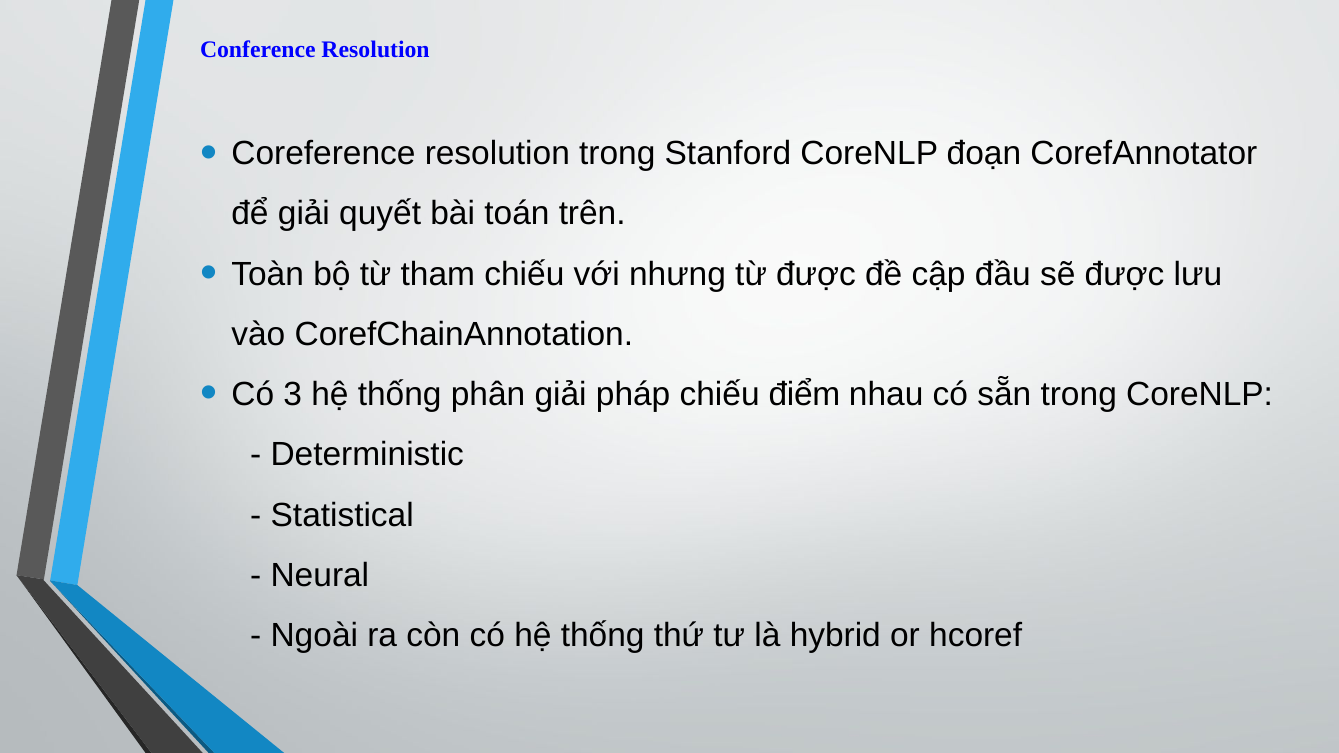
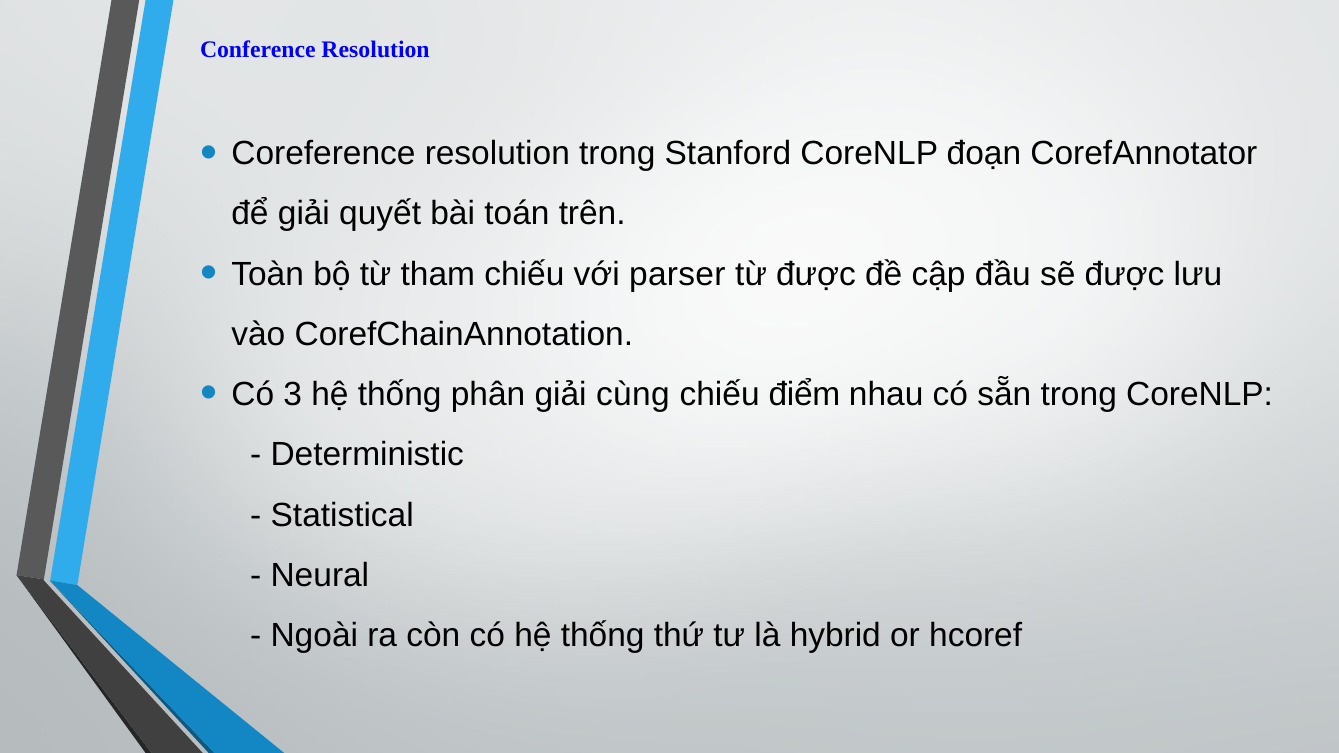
nhưng: nhưng -> parser
pháp: pháp -> cùng
